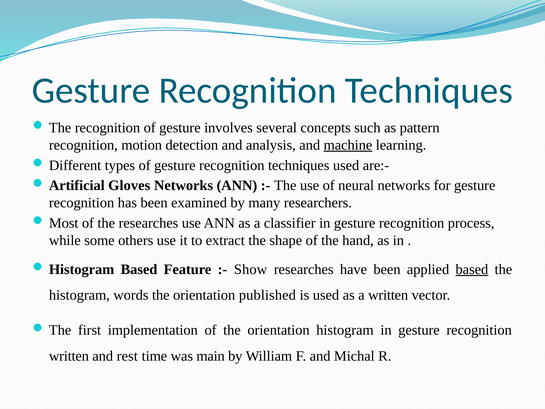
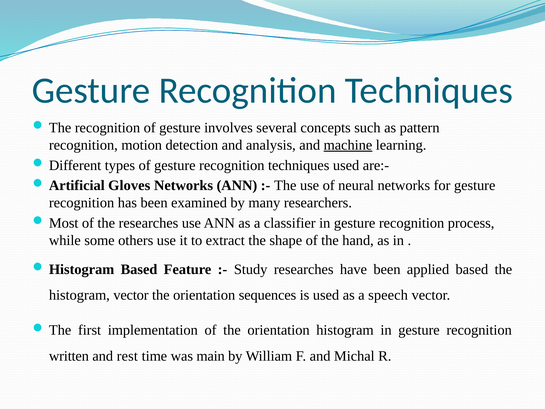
Show: Show -> Study
based at (472, 269) underline: present -> none
histogram words: words -> vector
published: published -> sequences
a written: written -> speech
